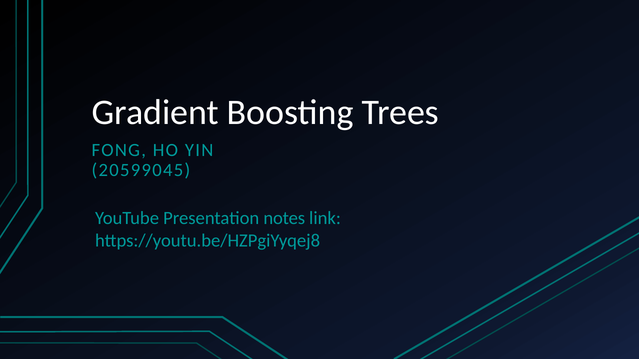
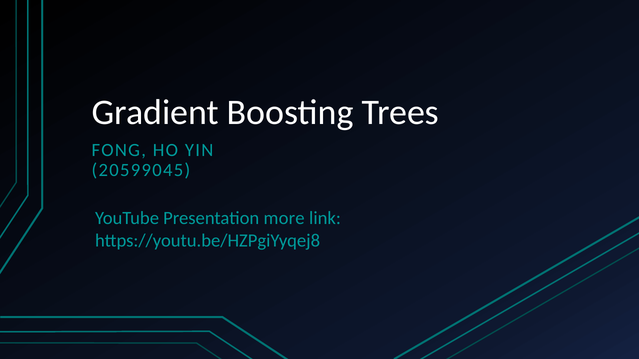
notes: notes -> more
